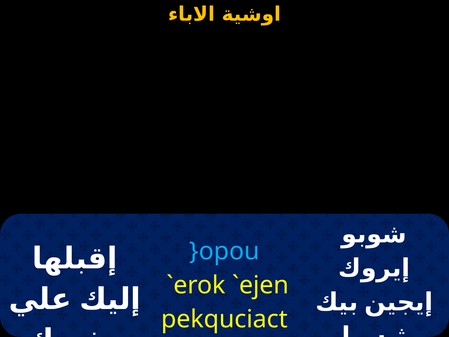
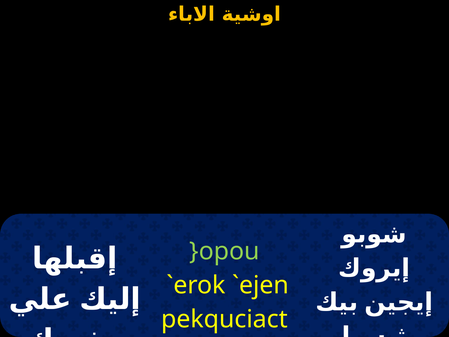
}opou colour: light blue -> light green
